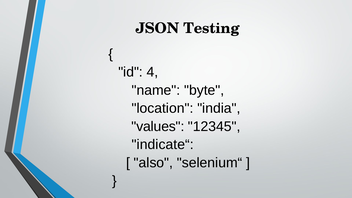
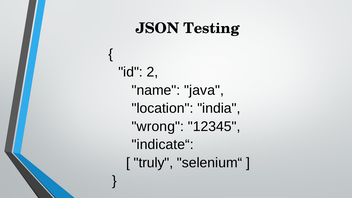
4: 4 -> 2
byte: byte -> java
values: values -> wrong
also: also -> truly
